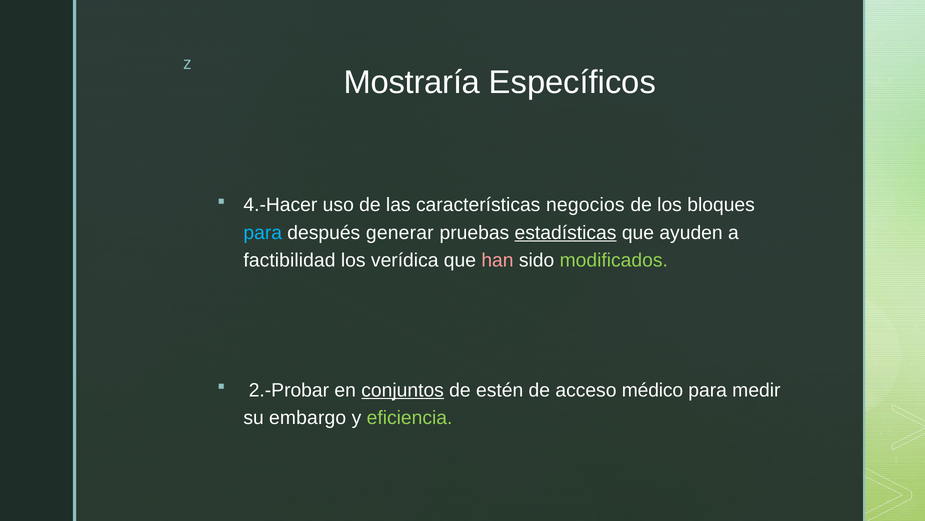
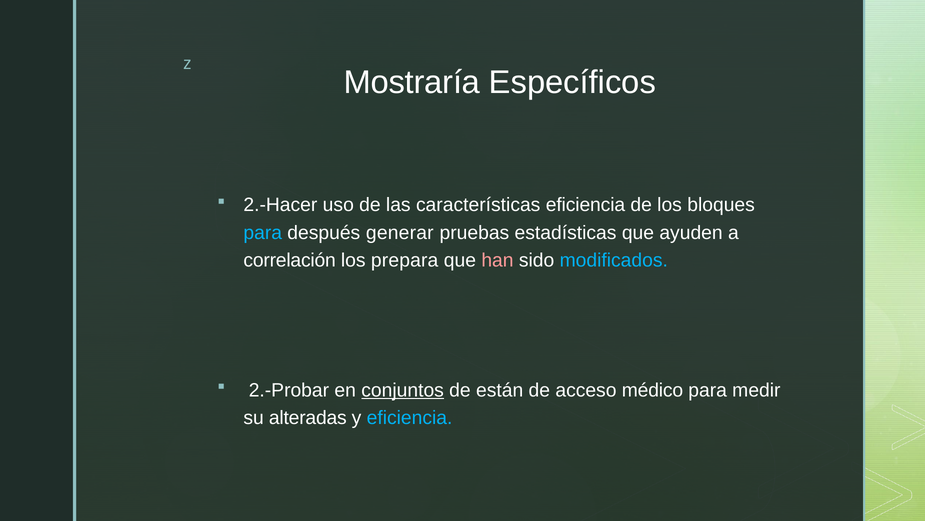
4.-Hacer: 4.-Hacer -> 2.-Hacer
características negocios: negocios -> eficiencia
estadísticas underline: present -> none
factibilidad: factibilidad -> correlación
verídica: verídica -> prepara
modificados colour: light green -> light blue
estén: estén -> están
embargo: embargo -> alteradas
eficiencia at (410, 417) colour: light green -> light blue
